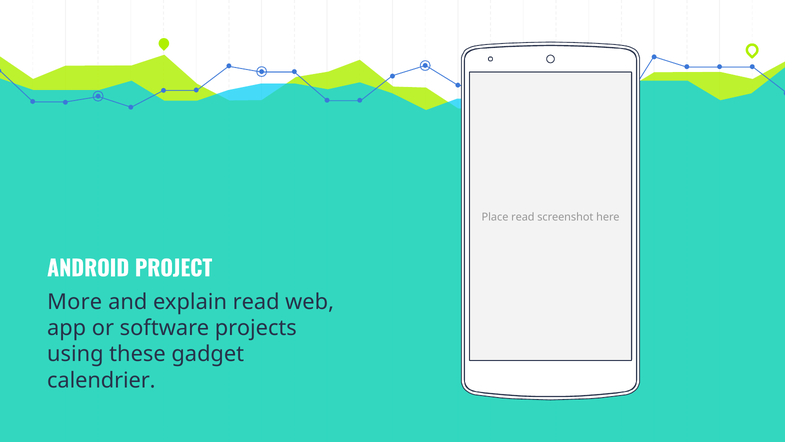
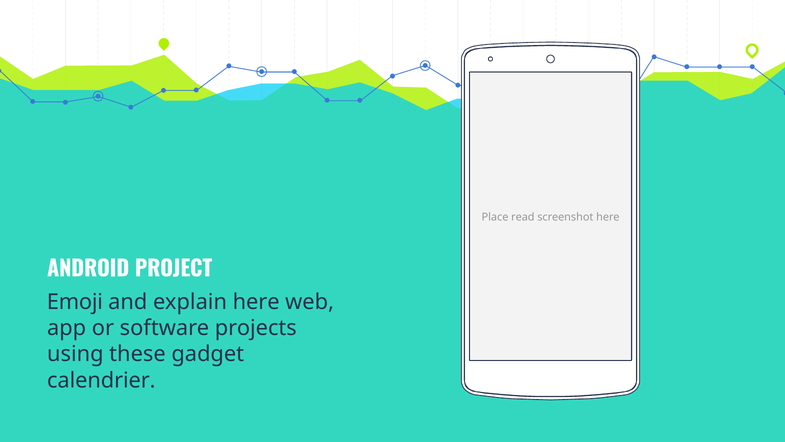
More: More -> Emoji
explain read: read -> here
